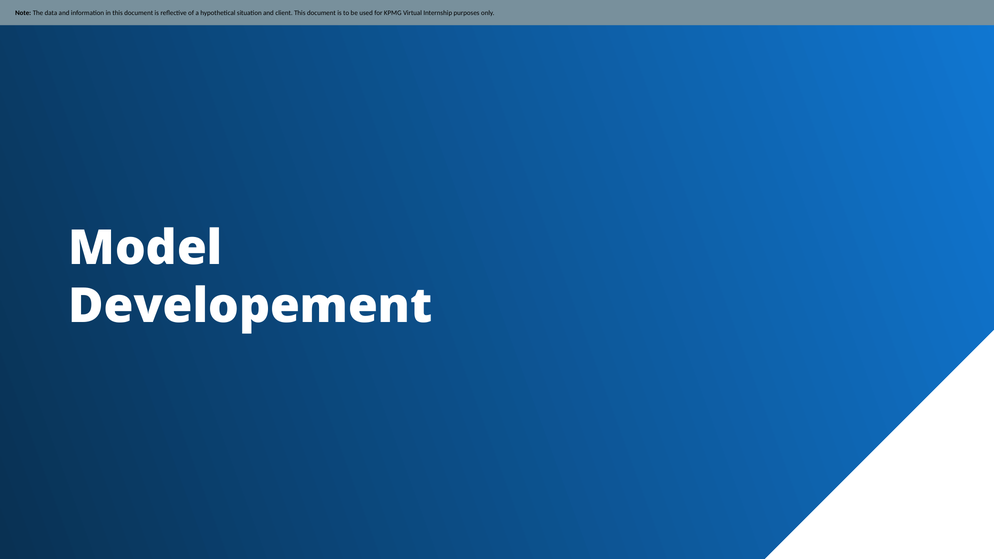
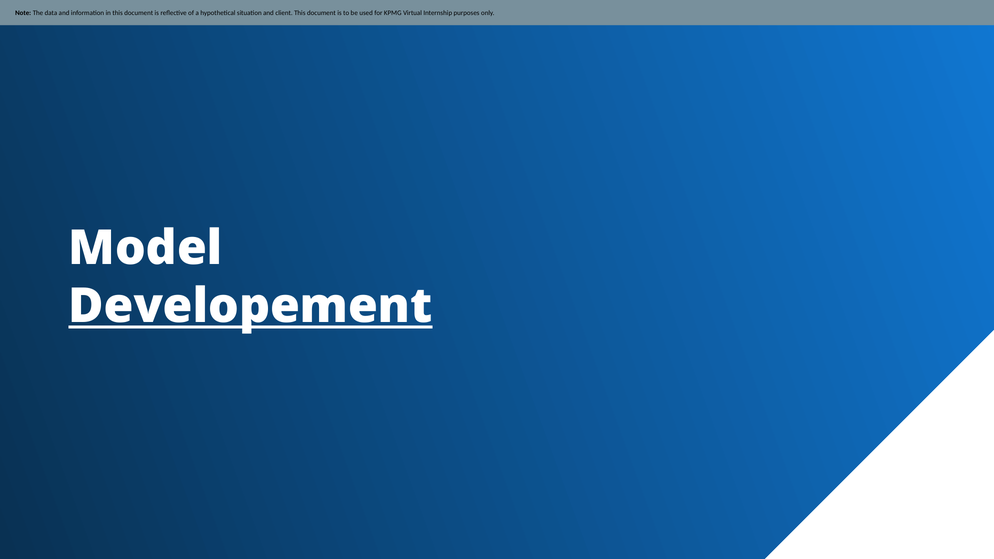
Developement underline: none -> present
